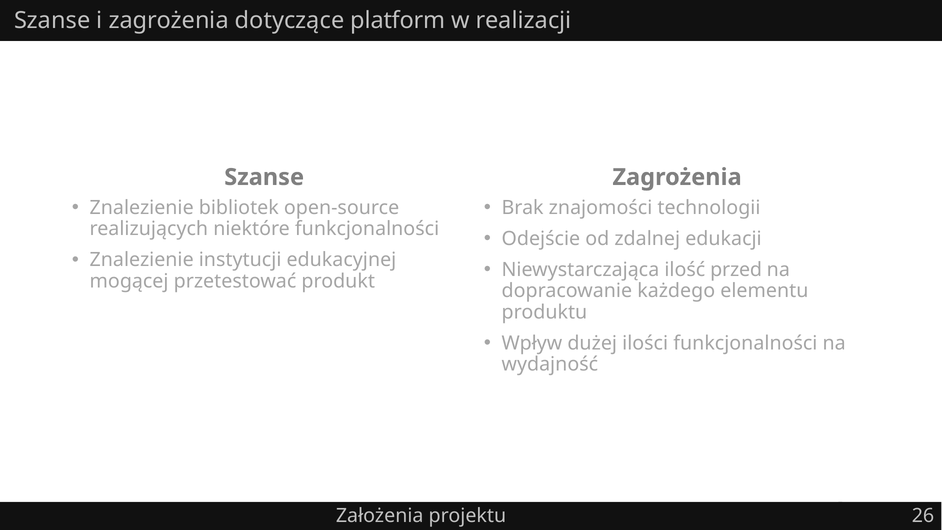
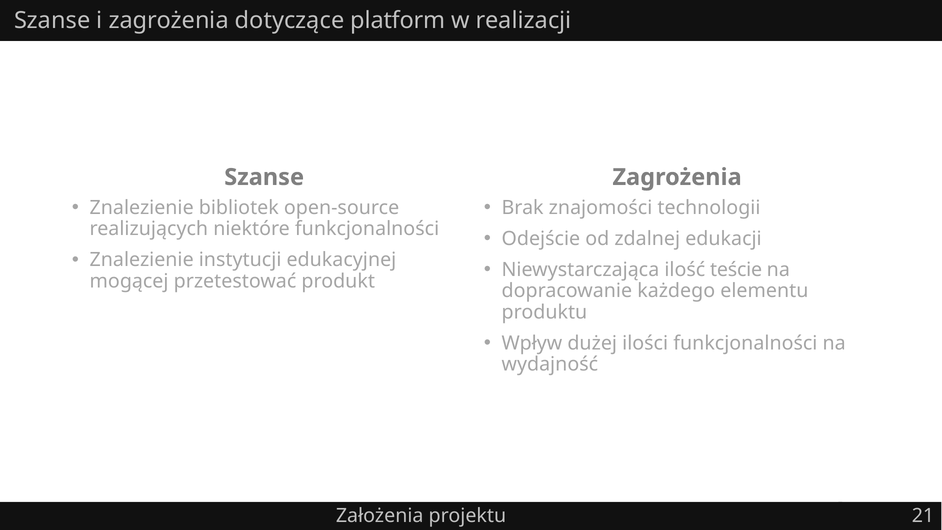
przed: przed -> teście
26: 26 -> 21
